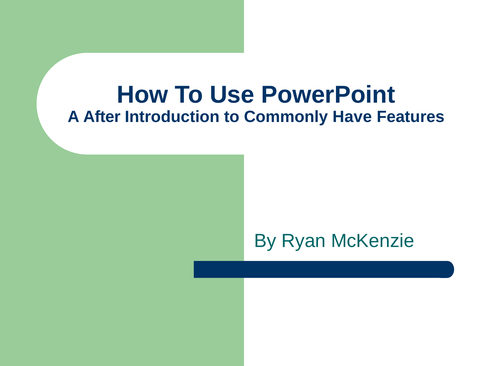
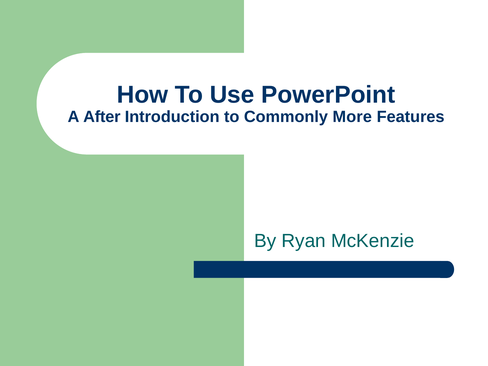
Have: Have -> More
